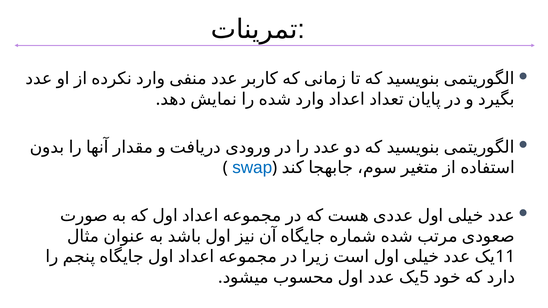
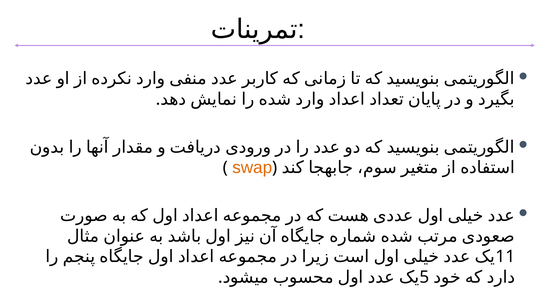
swap colour: blue -> orange
